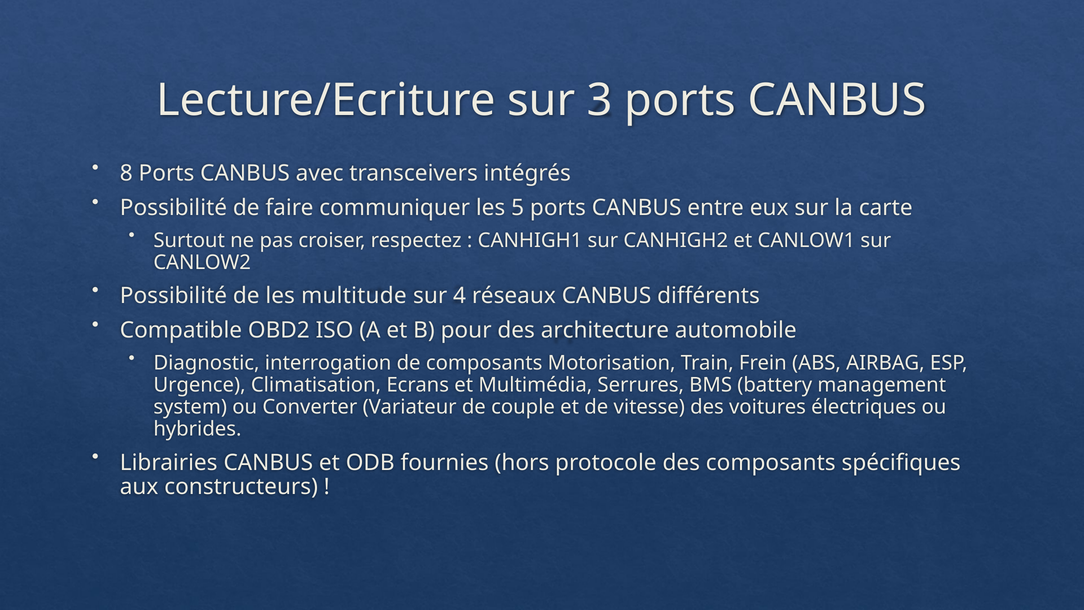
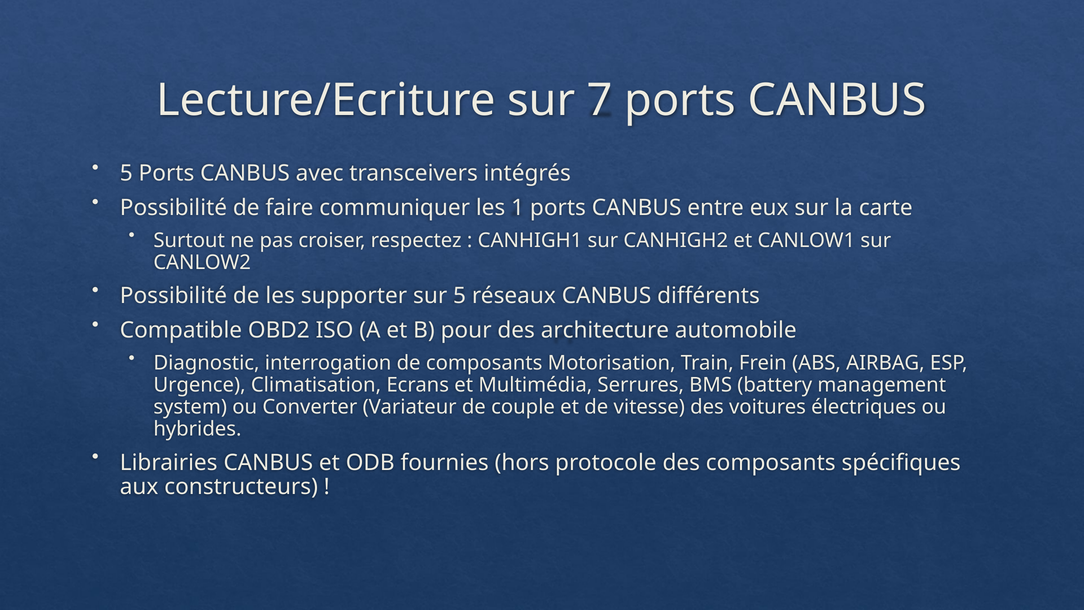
3: 3 -> 7
8 at (126, 173): 8 -> 5
5: 5 -> 1
multitude: multitude -> supporter
sur 4: 4 -> 5
